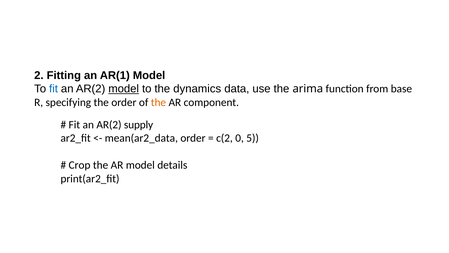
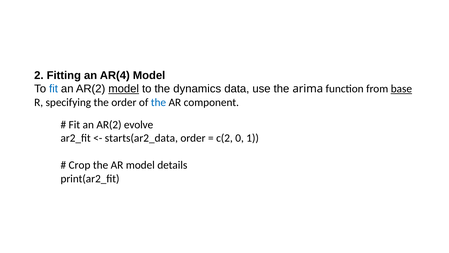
AR(1: AR(1 -> AR(4
base underline: none -> present
the at (158, 102) colour: orange -> blue
supply: supply -> evolve
mean(ar2_data: mean(ar2_data -> starts(ar2_data
5: 5 -> 1
